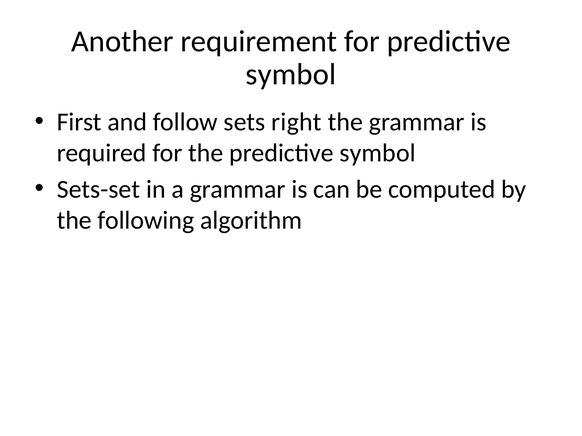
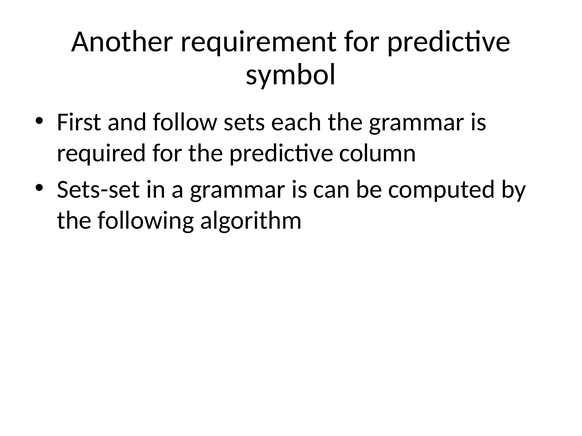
right: right -> each
the predictive symbol: symbol -> column
